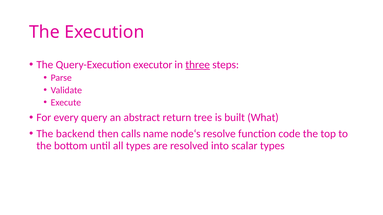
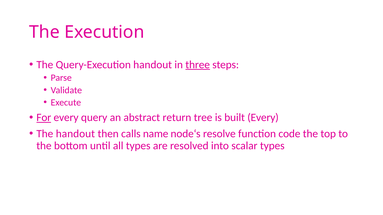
Query-Execution executor: executor -> handout
For underline: none -> present
built What: What -> Every
The backend: backend -> handout
